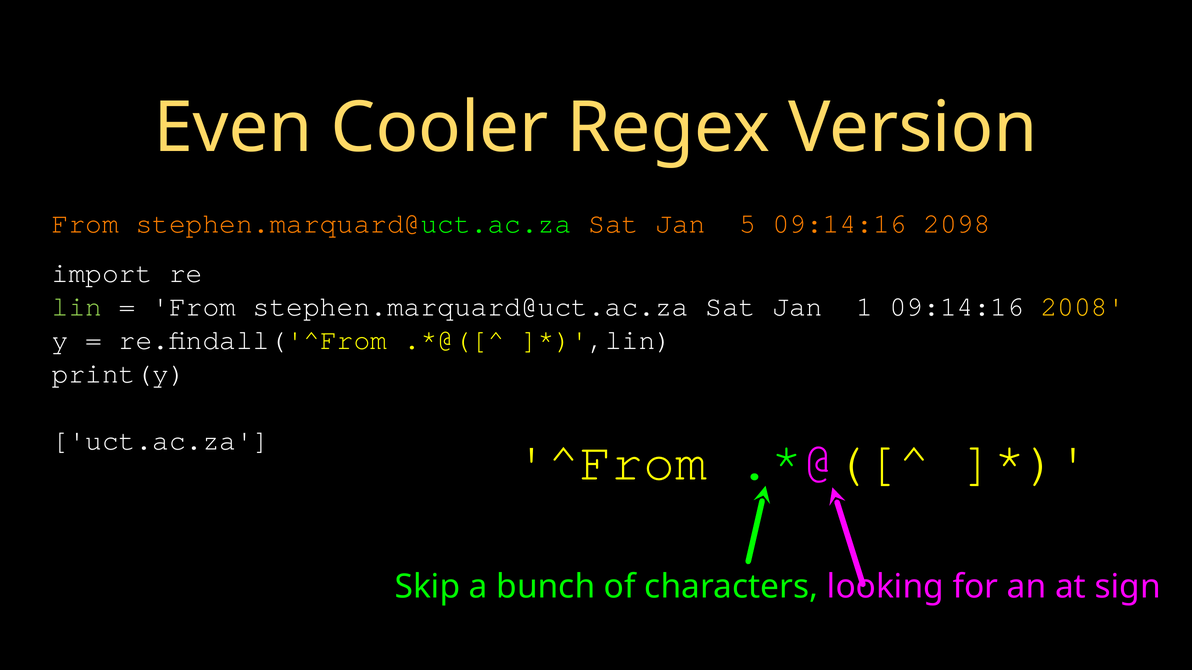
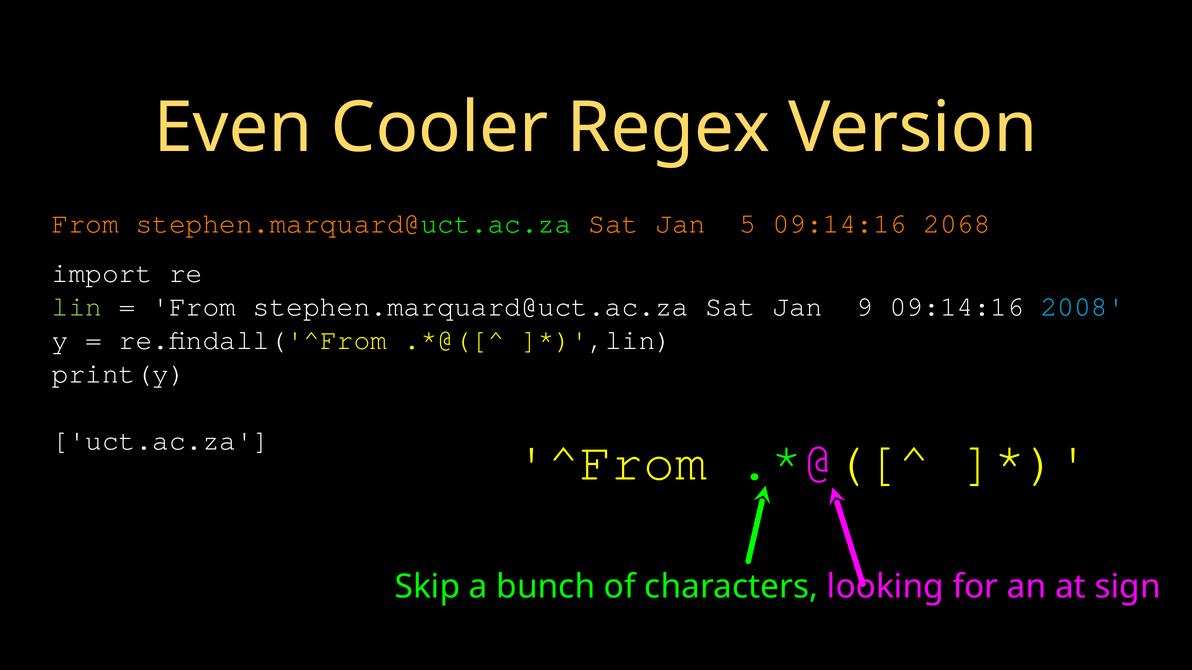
2098: 2098 -> 2068
1: 1 -> 9
2008 colour: yellow -> light blue
